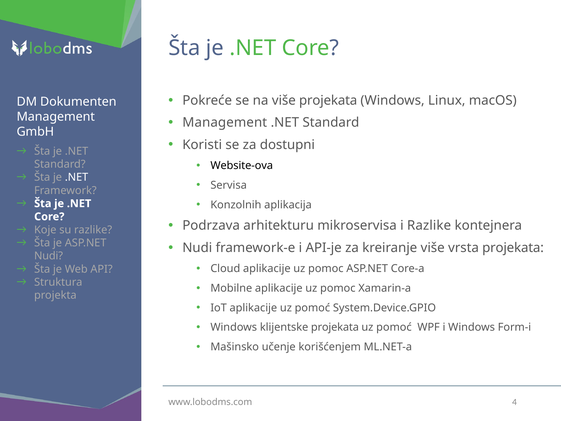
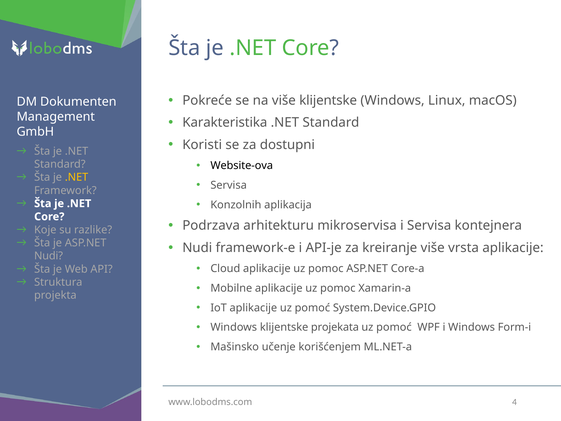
više projekata: projekata -> klijentske
Management at (225, 122): Management -> Karakteristika
.NET at (77, 177) colour: white -> yellow
i Razlike: Razlike -> Servisa
vrsta projekata: projekata -> aplikacije
